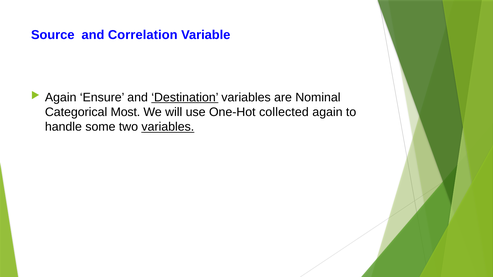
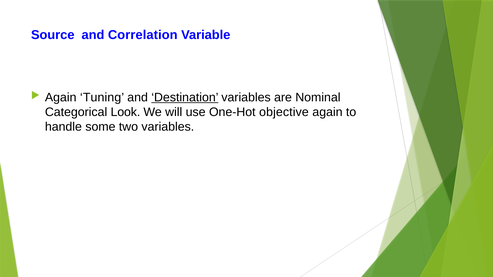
Ensure: Ensure -> Tuning
Most: Most -> Look
collected: collected -> objective
variables at (168, 127) underline: present -> none
